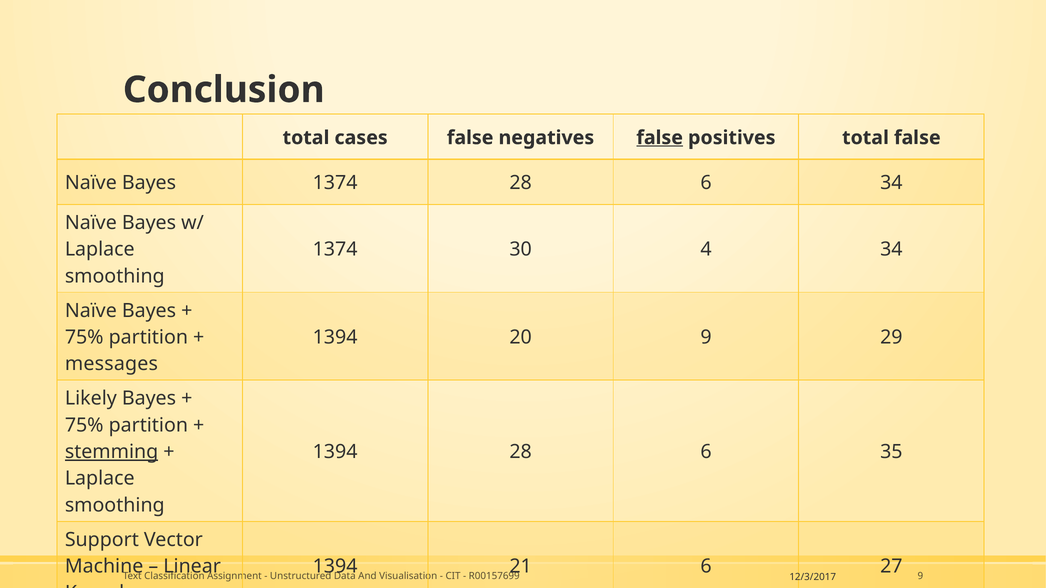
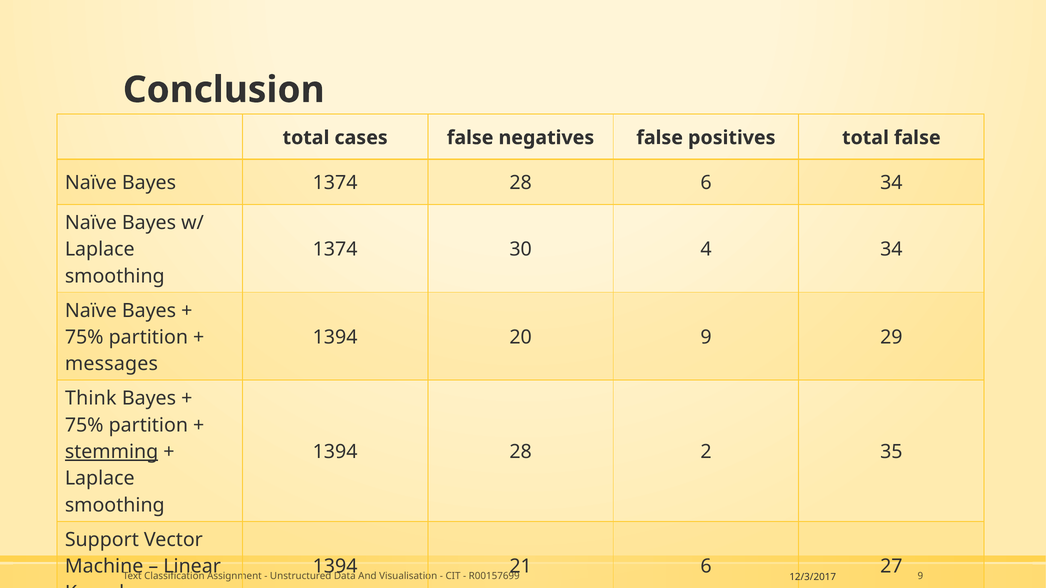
false at (660, 138) underline: present -> none
Likely: Likely -> Think
1394 28 6: 6 -> 2
